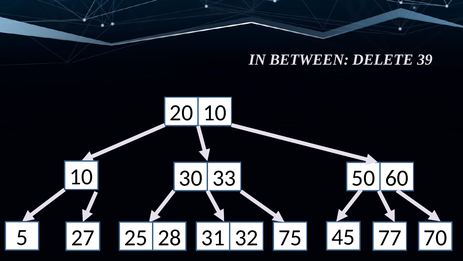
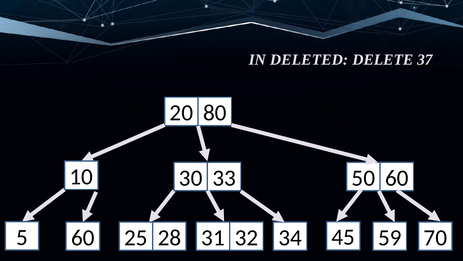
BETWEEN: BETWEEN -> DELETED
39: 39 -> 37
20 10: 10 -> 80
5 27: 27 -> 60
75: 75 -> 34
77: 77 -> 59
